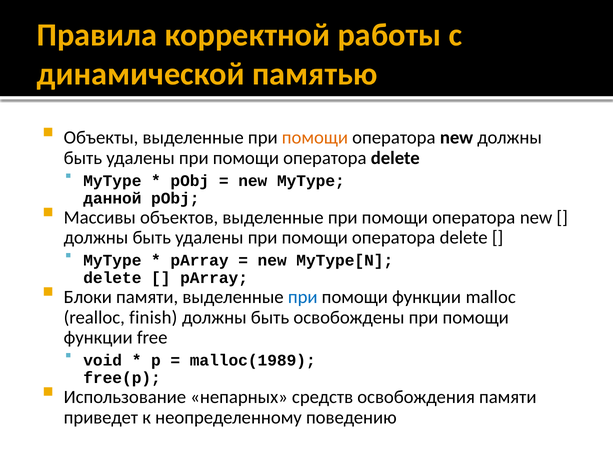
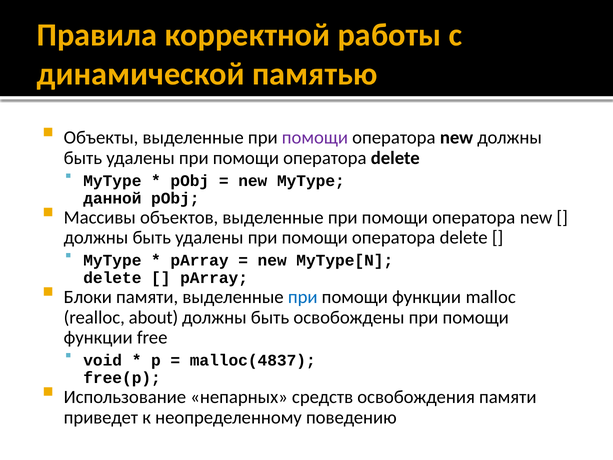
помощи at (315, 138) colour: orange -> purple
finish: finish -> about
malloc(1989: malloc(1989 -> malloc(4837
